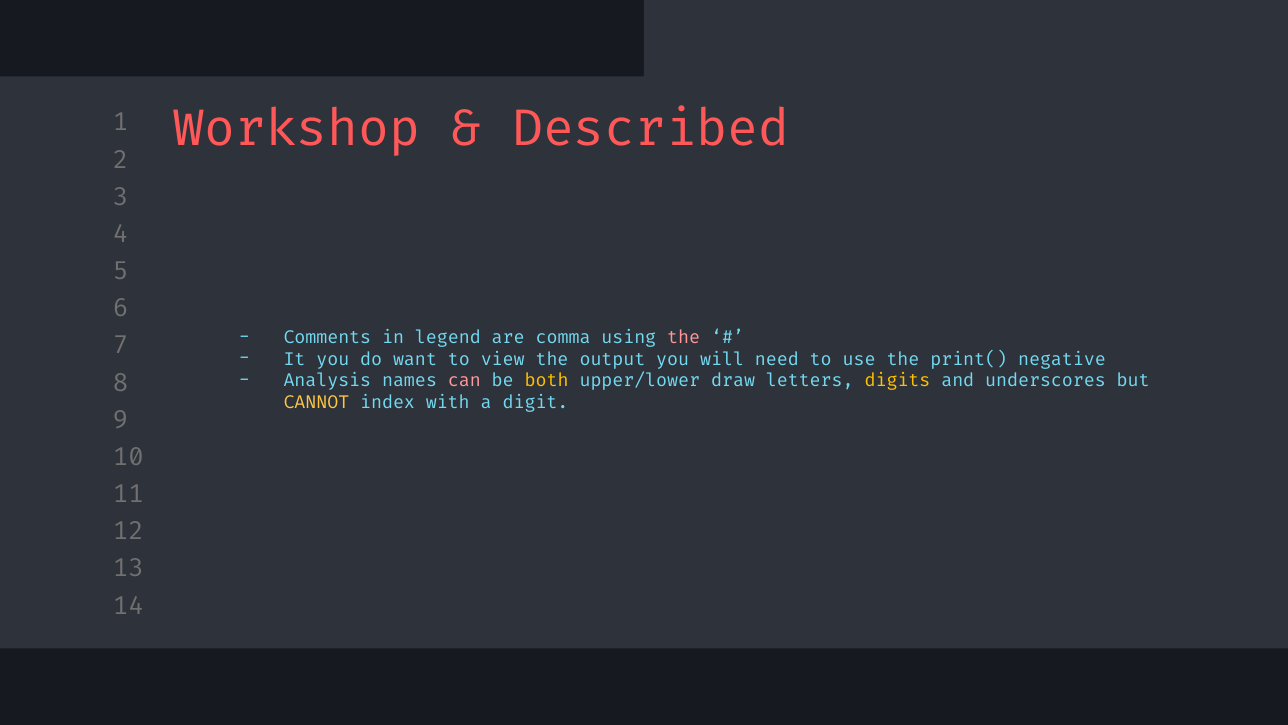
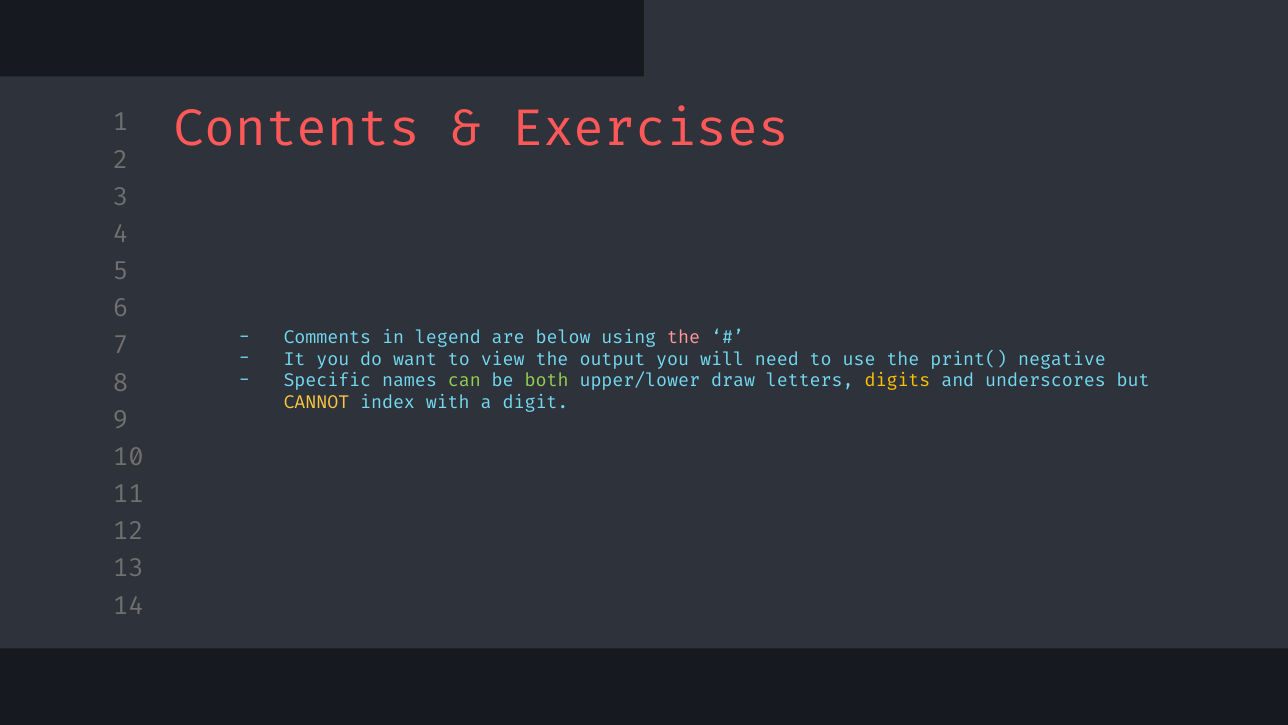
Workshop: Workshop -> Contents
Described: Described -> Exercises
comma: comma -> below
Analysis: Analysis -> Specific
can colour: pink -> light green
both colour: yellow -> light green
